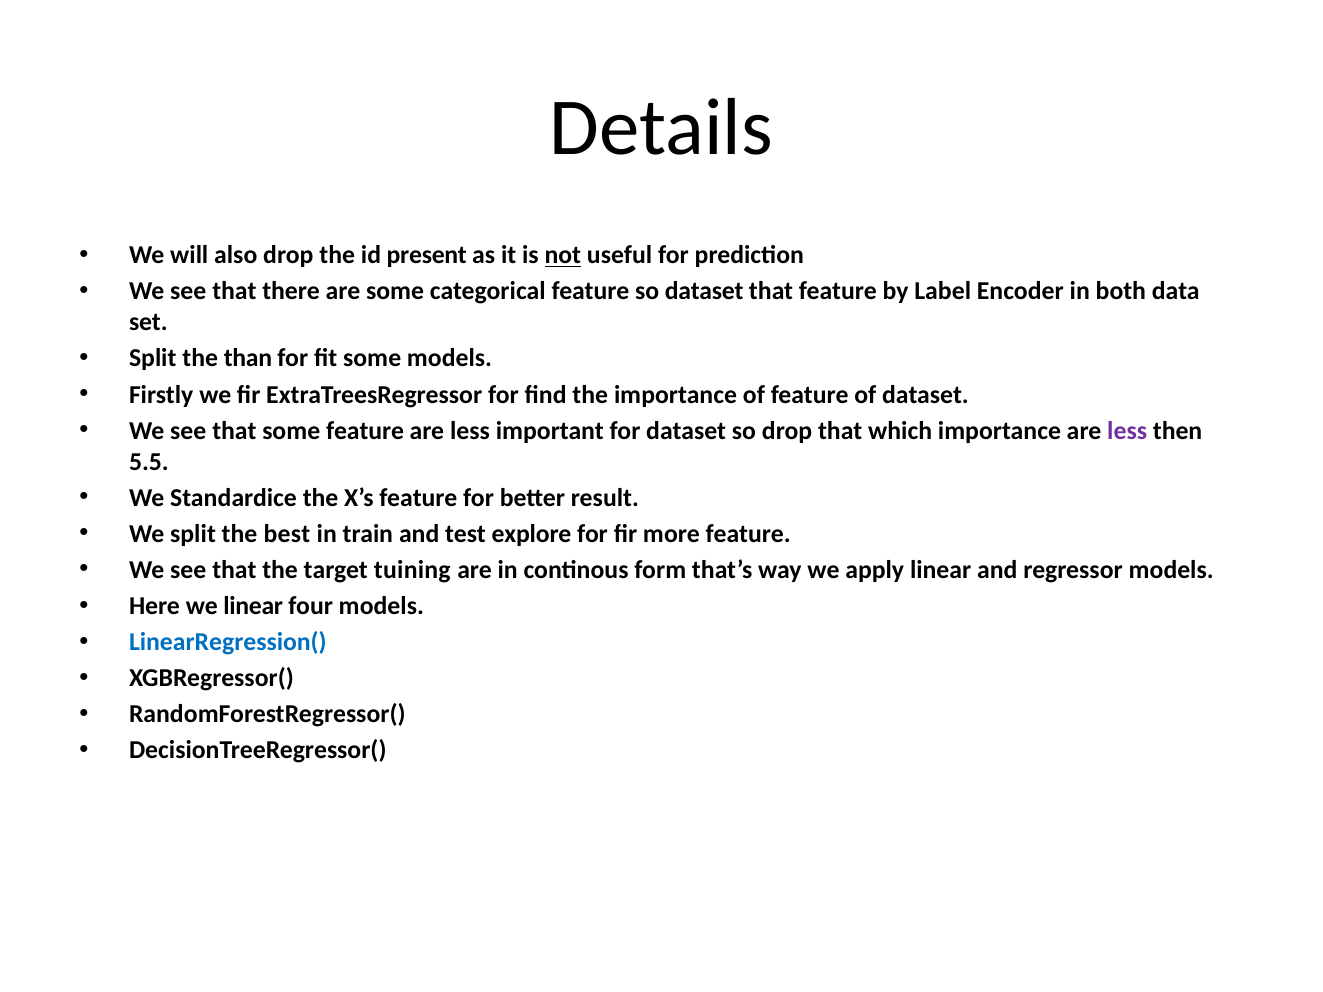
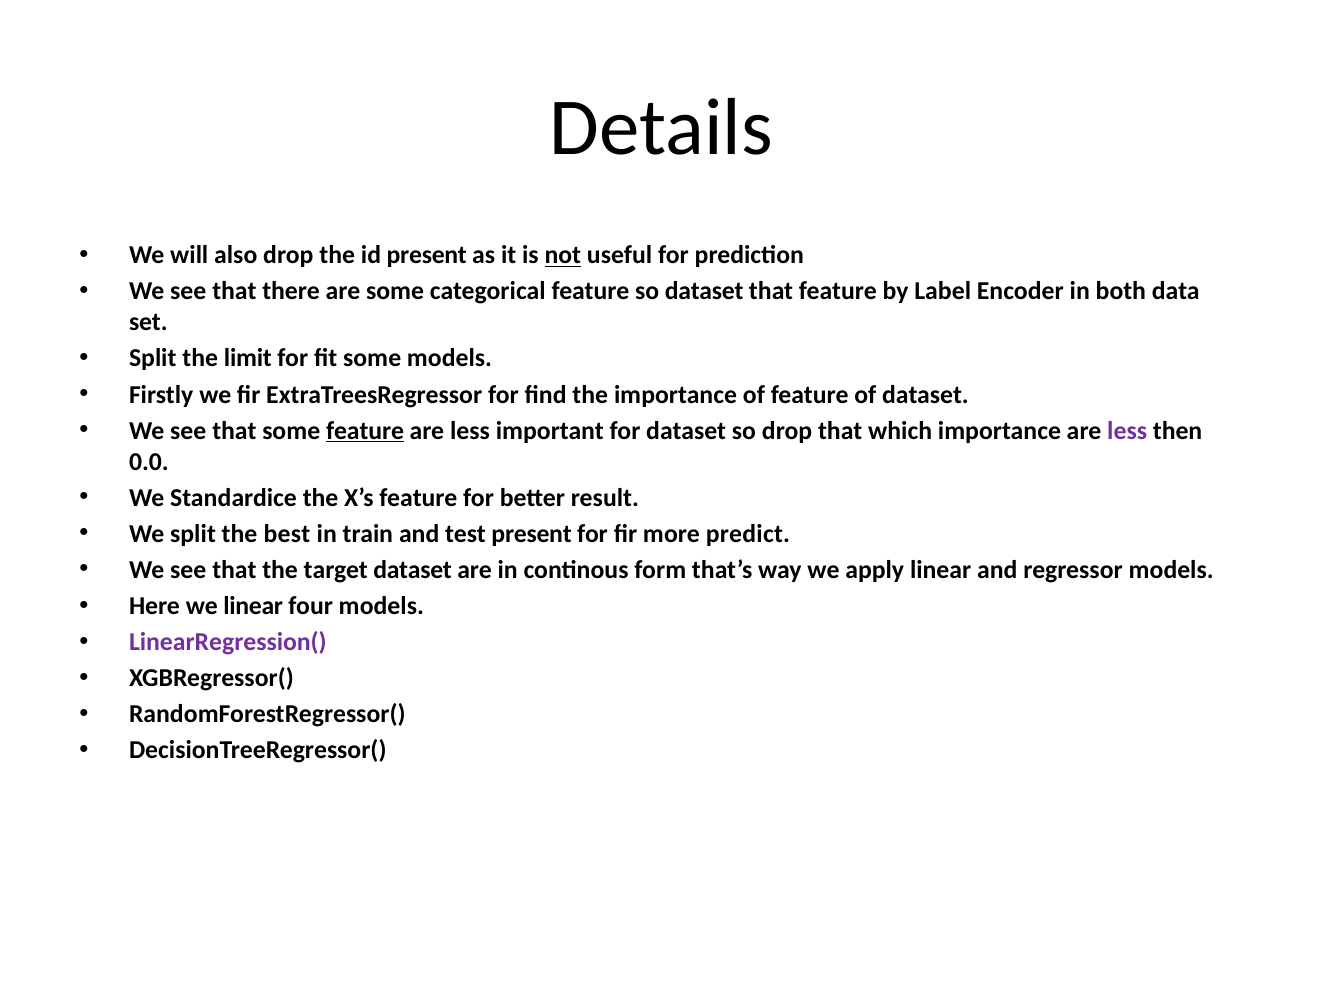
than: than -> limit
feature at (365, 431) underline: none -> present
5.5: 5.5 -> 0.0
test explore: explore -> present
more feature: feature -> predict
target tuining: tuining -> dataset
LinearRegression( colour: blue -> purple
